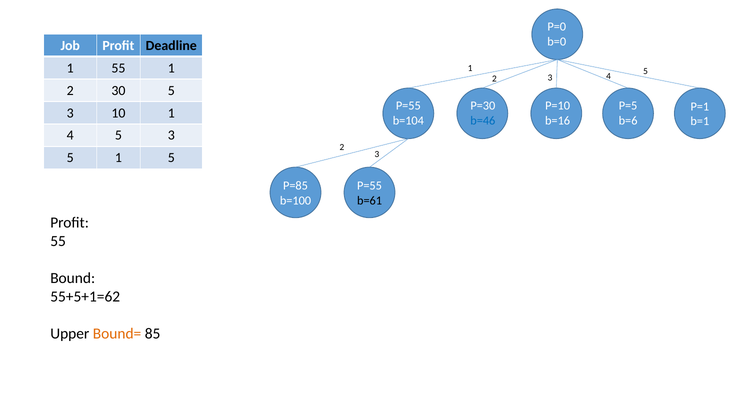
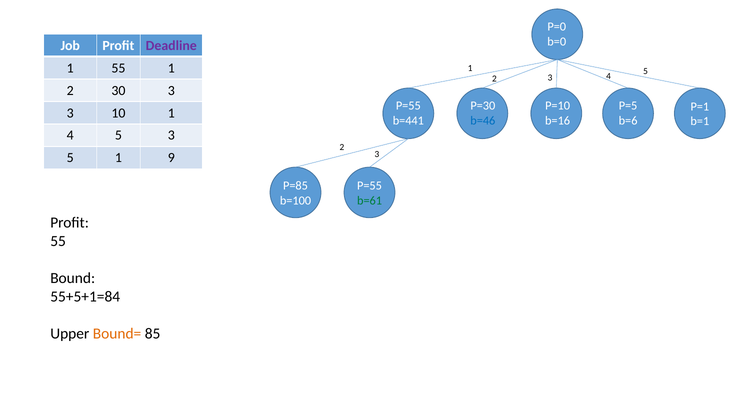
Deadline colour: black -> purple
30 5: 5 -> 3
b=104: b=104 -> b=441
1 5: 5 -> 9
b=61 colour: black -> green
55+5+1=62: 55+5+1=62 -> 55+5+1=84
